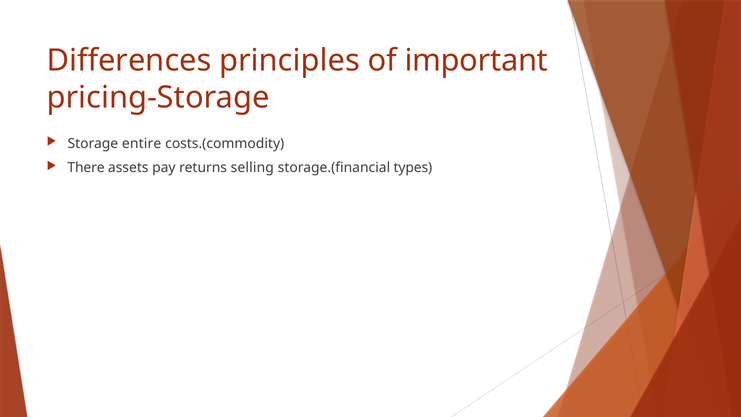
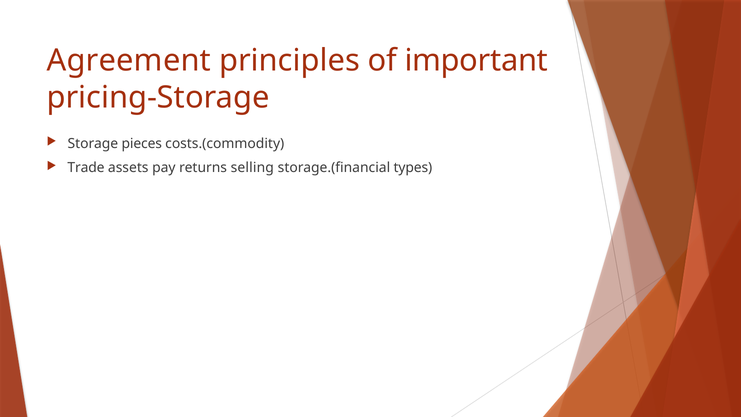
Differences: Differences -> Agreement
entire: entire -> pieces
There: There -> Trade
